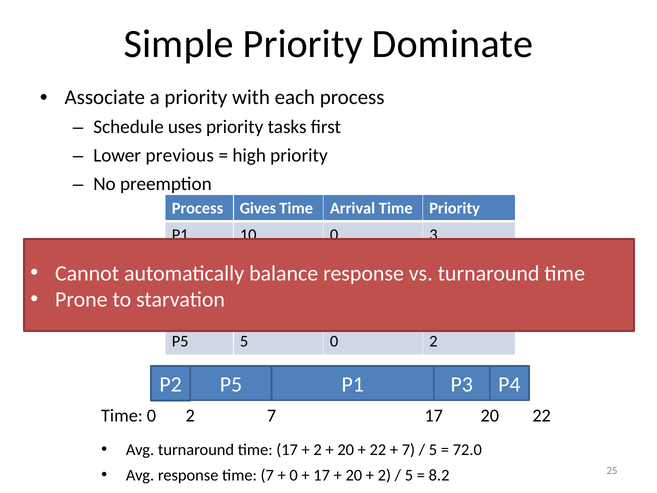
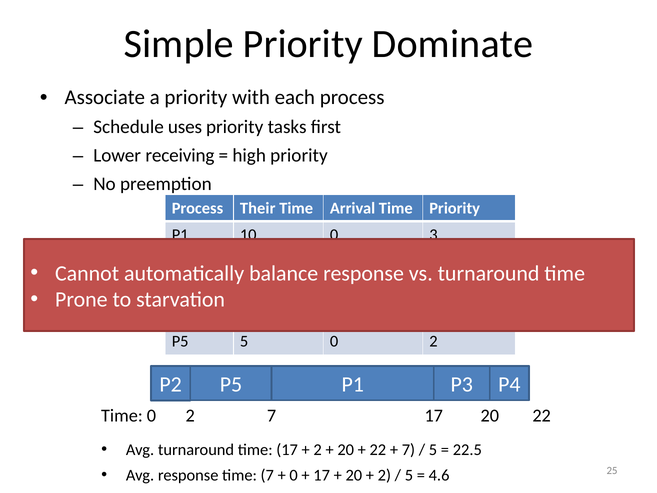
previous: previous -> receiving
Gives: Gives -> Their
72.0: 72.0 -> 22.5
8.2: 8.2 -> 4.6
